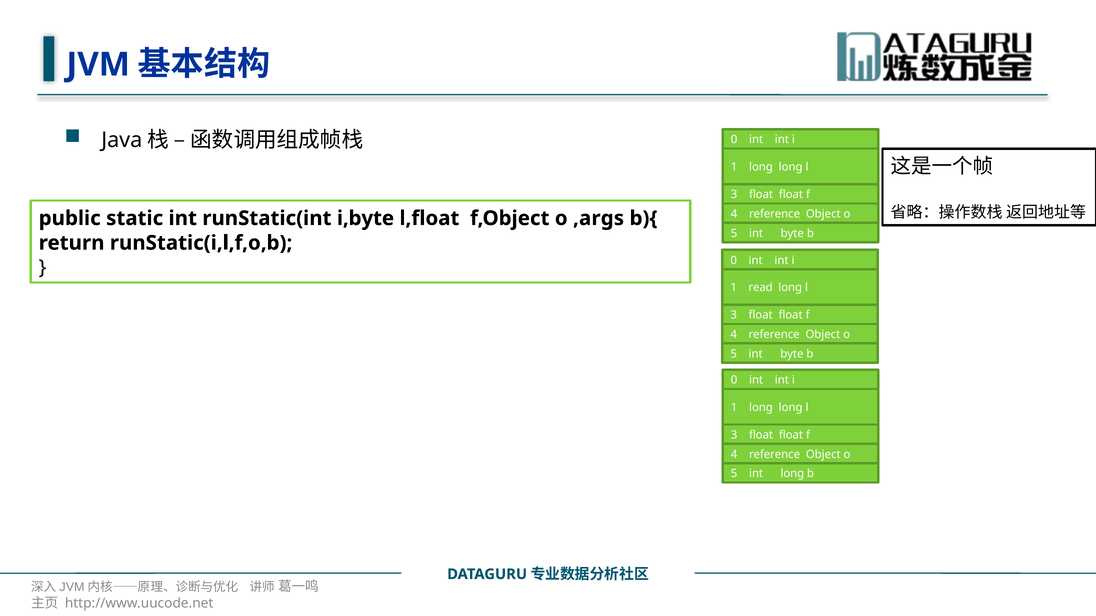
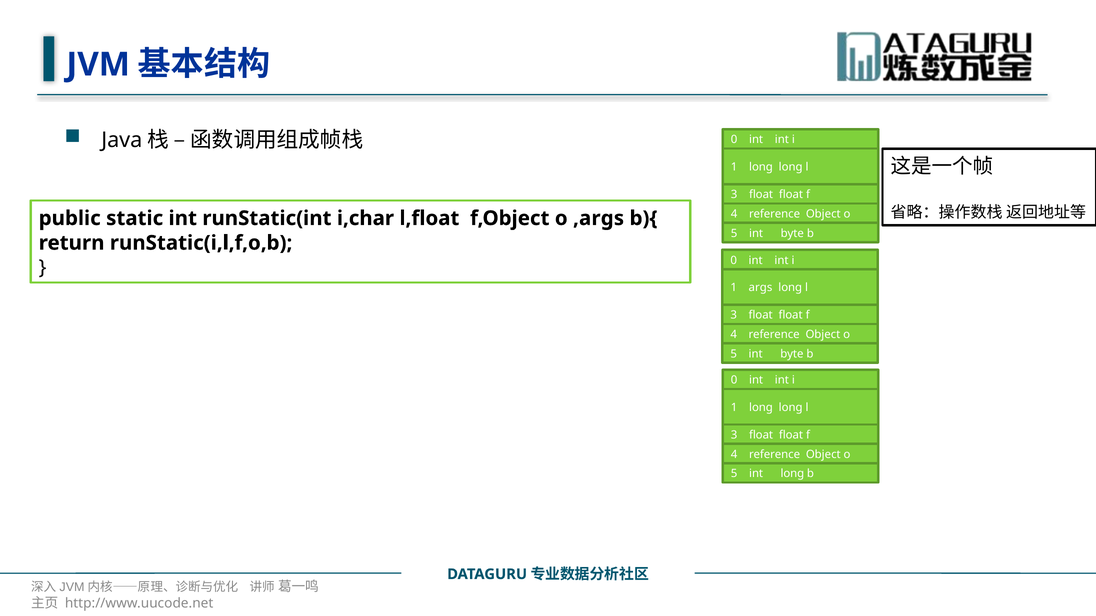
i,byte: i,byte -> i,char
read: read -> args
